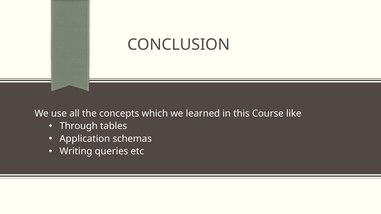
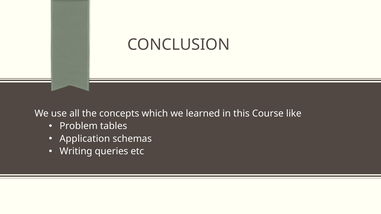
Through: Through -> Problem
